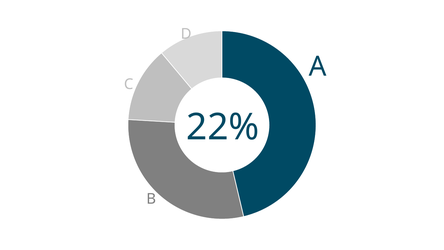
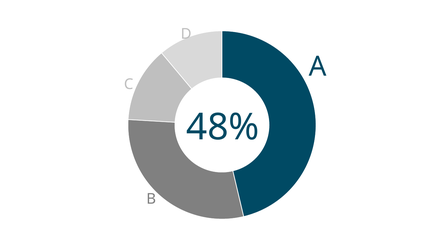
22%: 22% -> 48%
